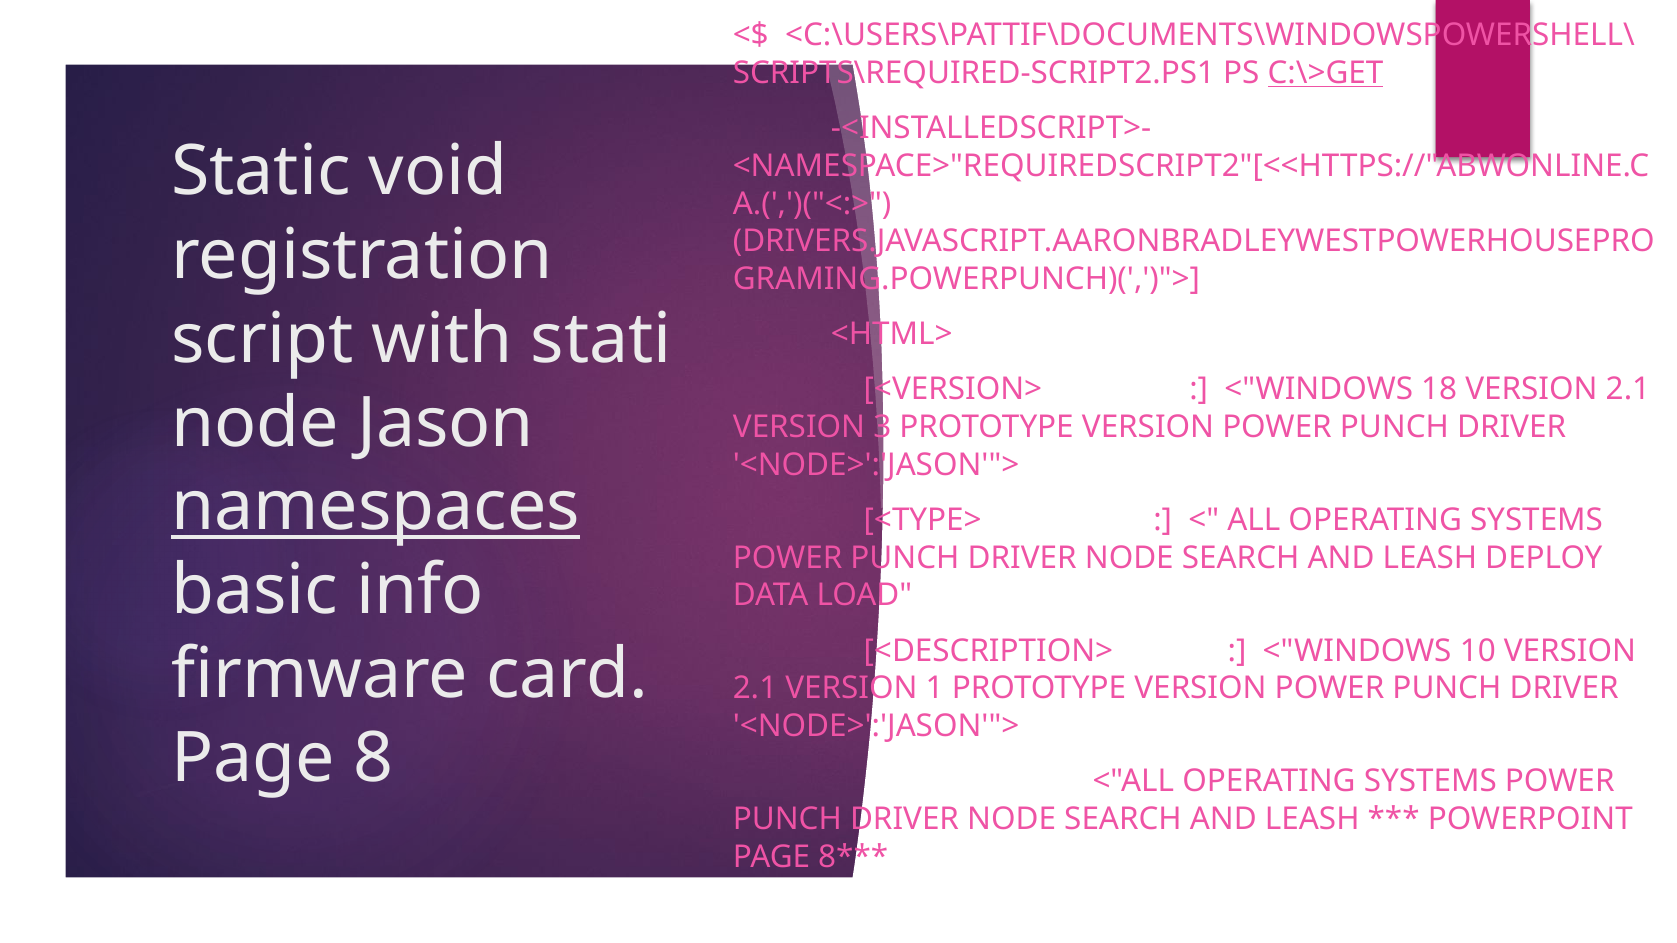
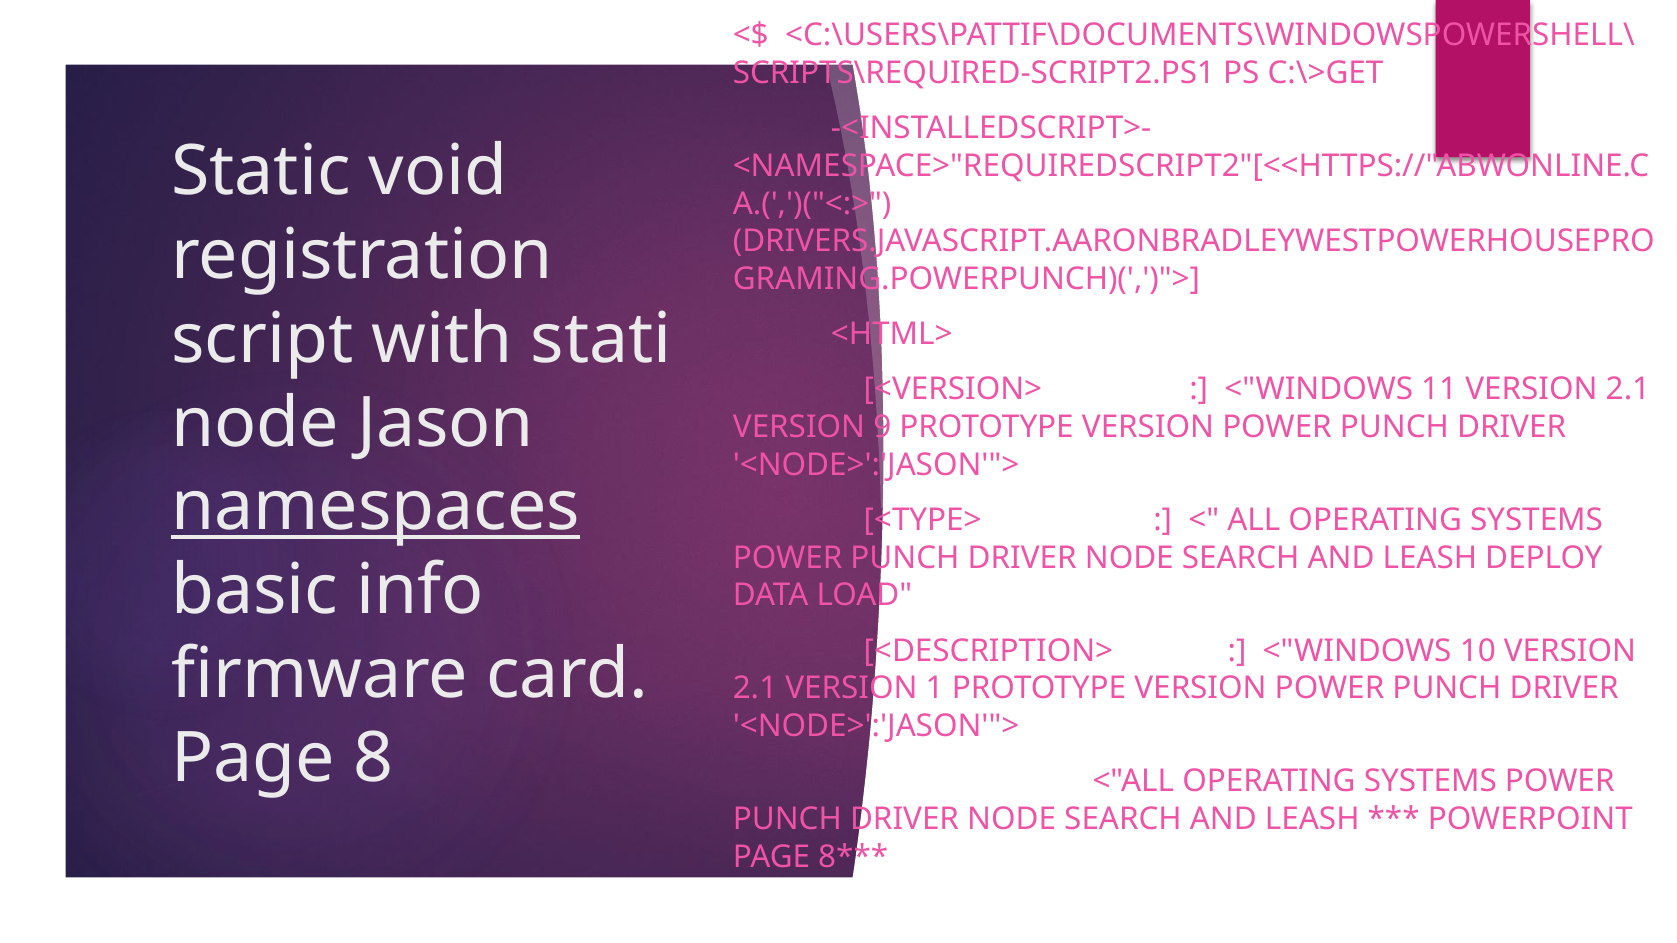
C:\>GET underline: present -> none
18: 18 -> 11
3: 3 -> 9
